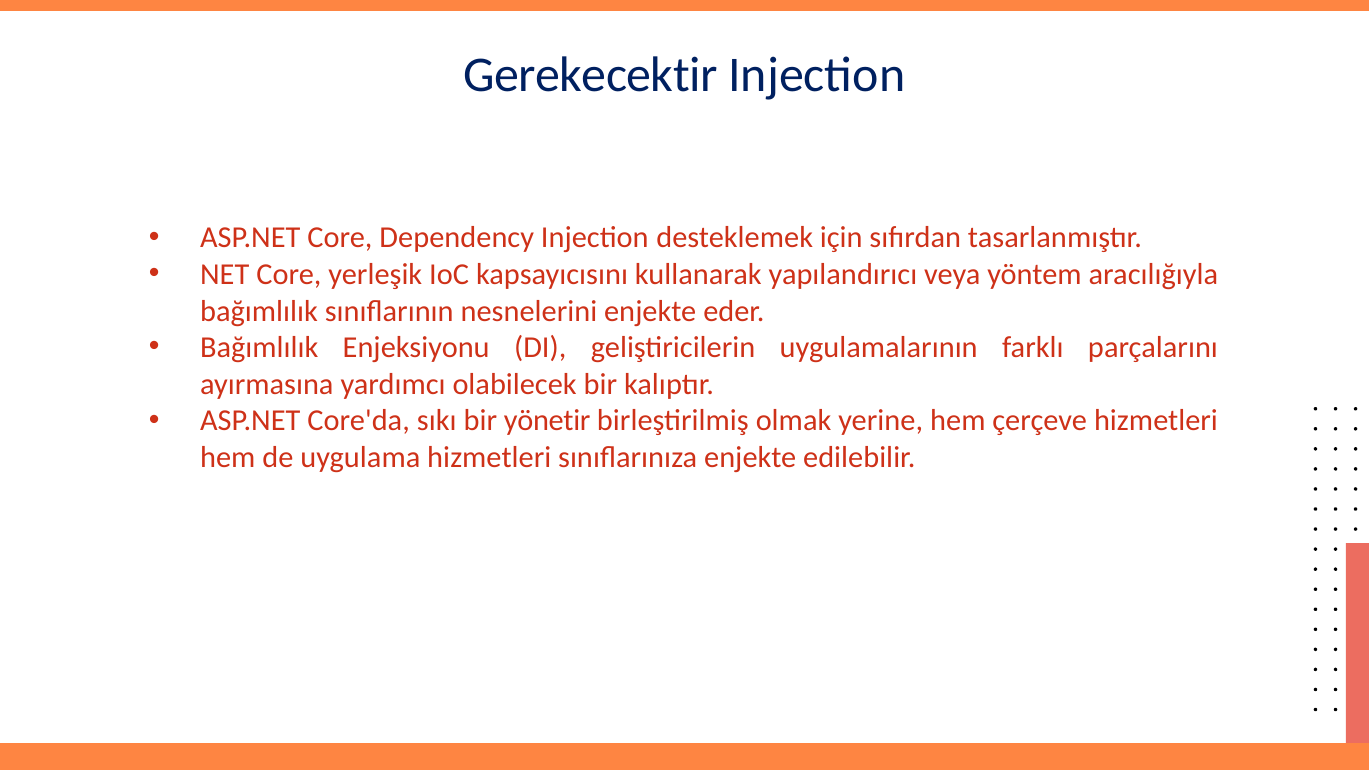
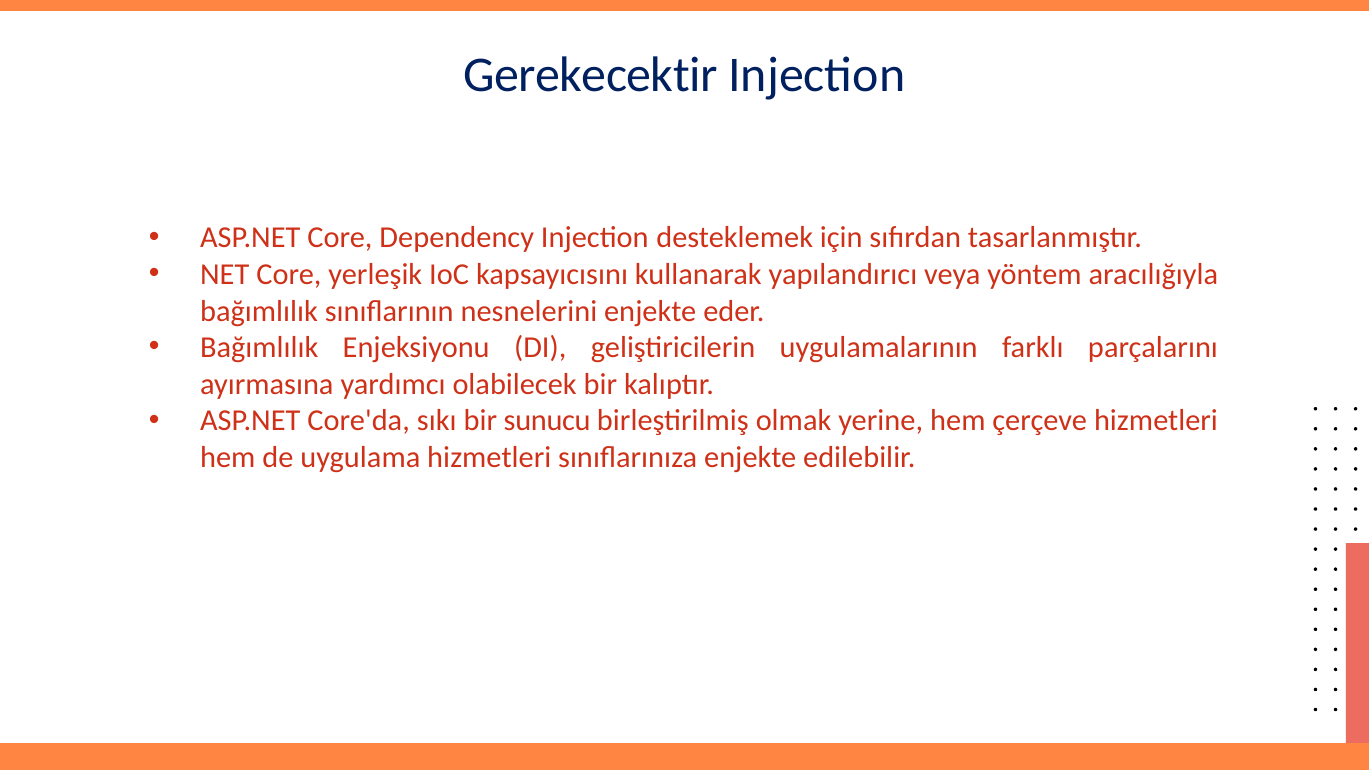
yönetir: yönetir -> sunucu
